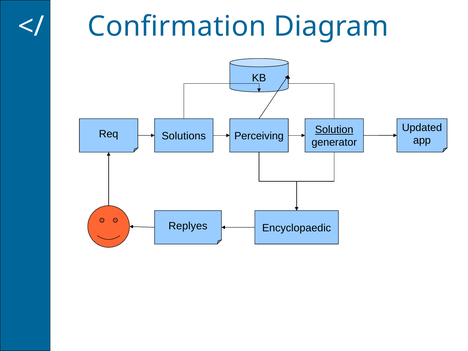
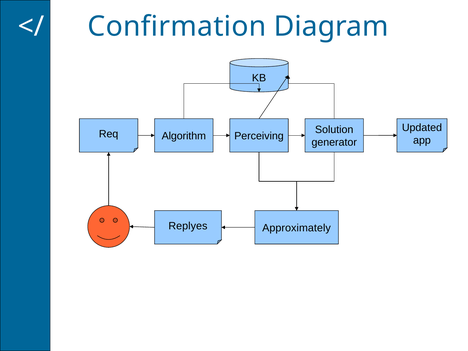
Solution underline: present -> none
Solutions: Solutions -> Algorithm
Encyclopaedic: Encyclopaedic -> Approximately
